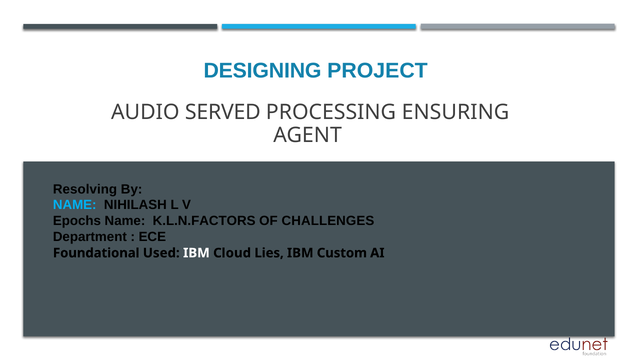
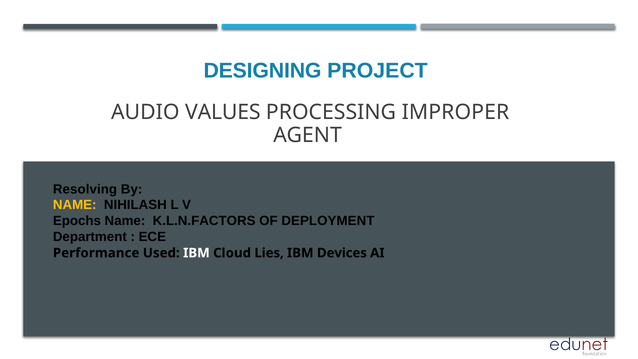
SERVED: SERVED -> VALUES
ENSURING: ENSURING -> IMPROPER
NAME at (75, 205) colour: light blue -> yellow
CHALLENGES: CHALLENGES -> DEPLOYMENT
Foundational: Foundational -> Performance
Custom: Custom -> Devices
